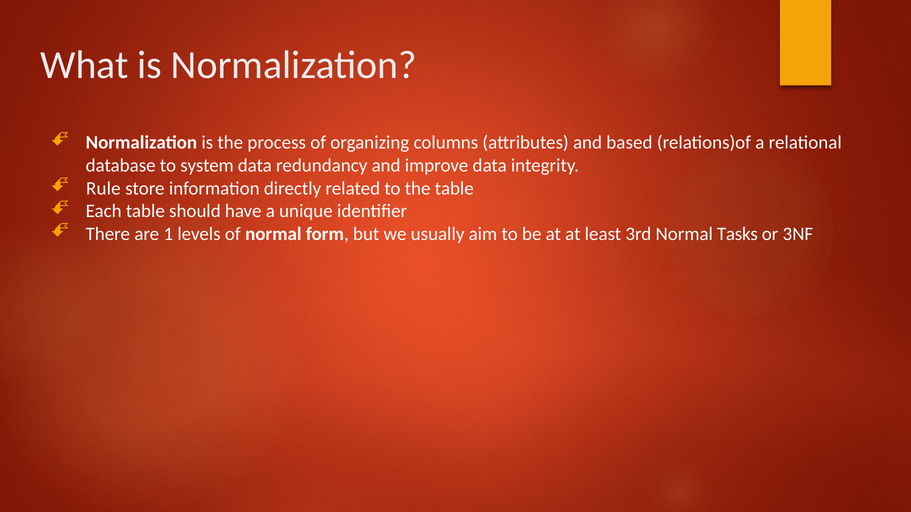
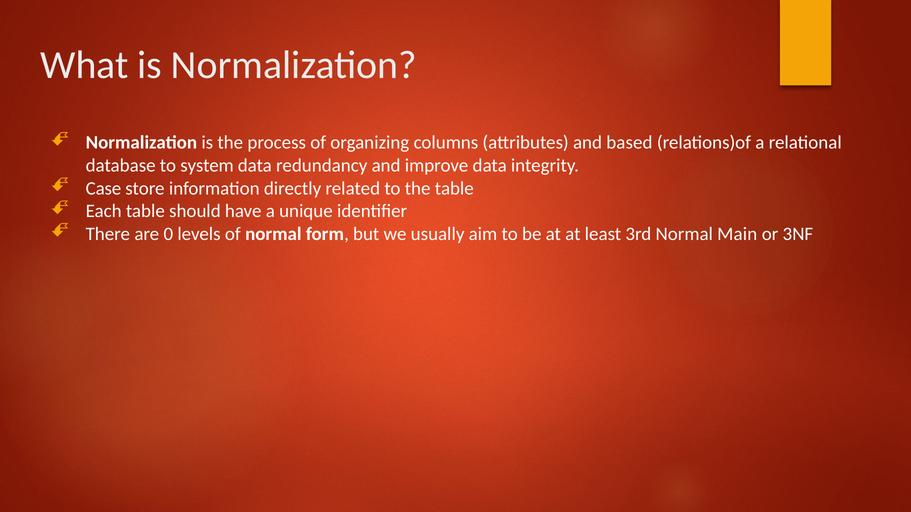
Rule: Rule -> Case
1: 1 -> 0
Tasks: Tasks -> Main
